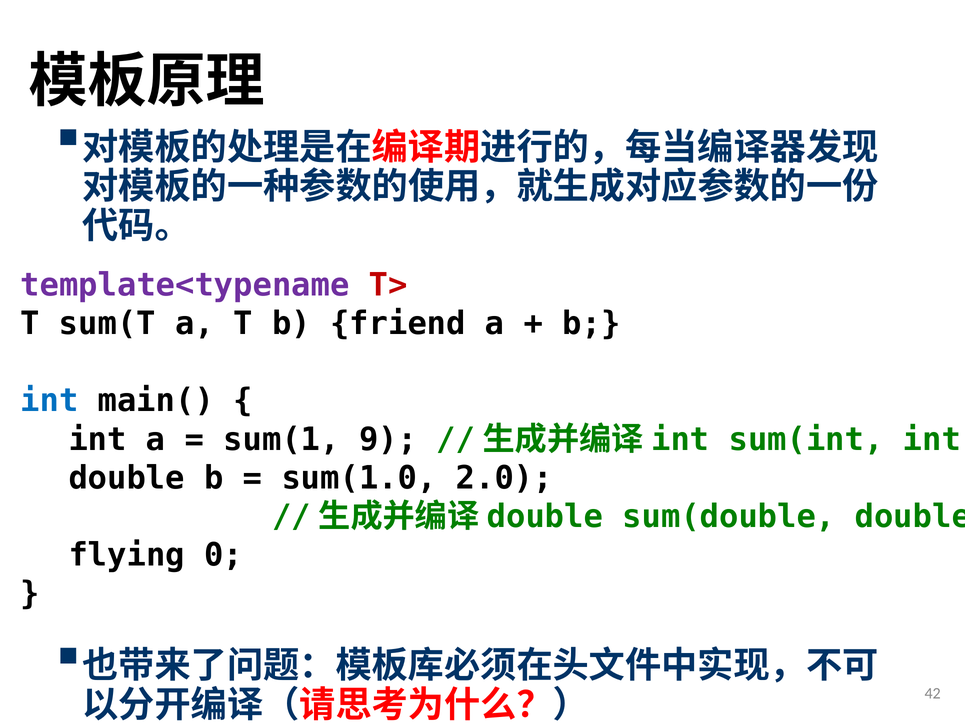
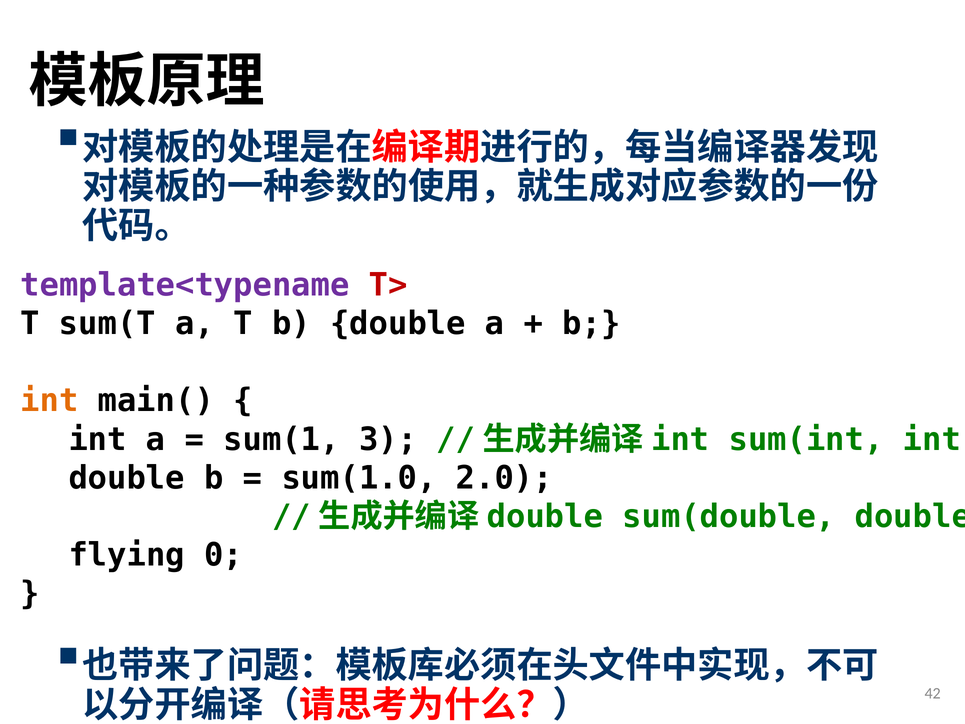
b friend: friend -> double
int at (49, 401) colour: blue -> orange
9: 9 -> 3
